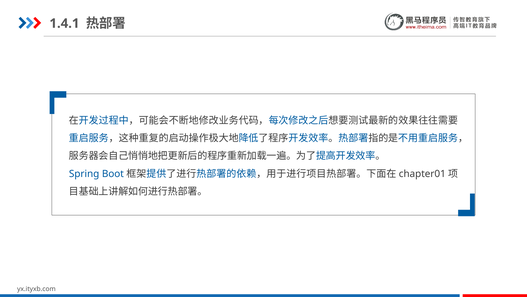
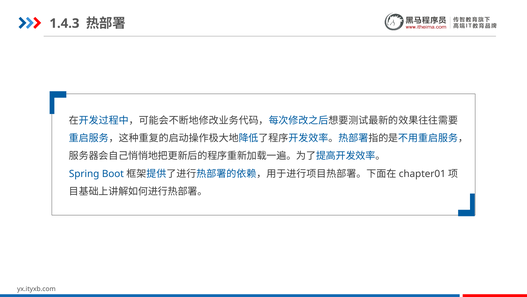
1.4.1: 1.4.1 -> 1.4.3
